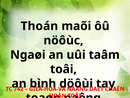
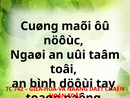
Thoán: Thoán -> Cuøng
